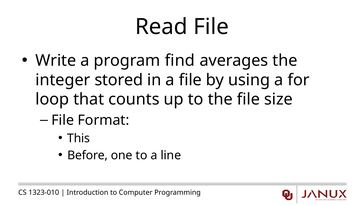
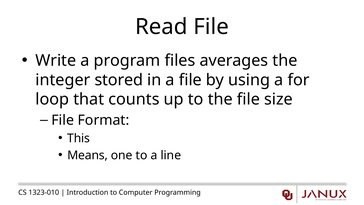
find: find -> files
Before: Before -> Means
